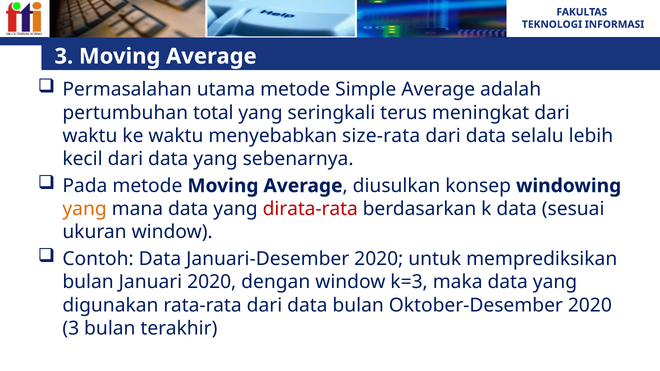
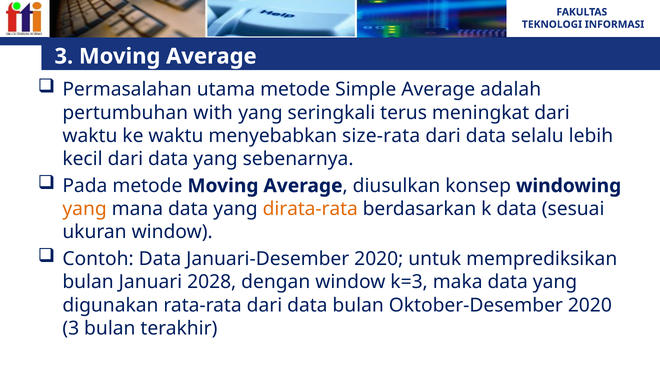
total: total -> with
dirata-rata colour: red -> orange
Januari 2020: 2020 -> 2028
